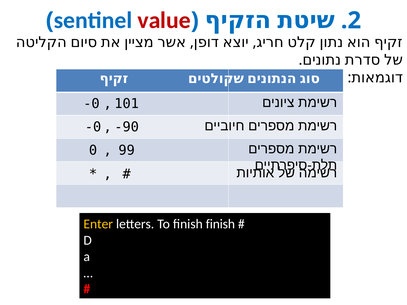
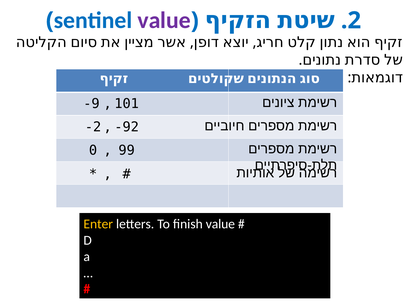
value at (164, 20) colour: red -> purple
-0 at (91, 104): -0 -> -9
-0 at (93, 127): -0 -> -2
-90: -90 -> -92
finish finish: finish -> value
